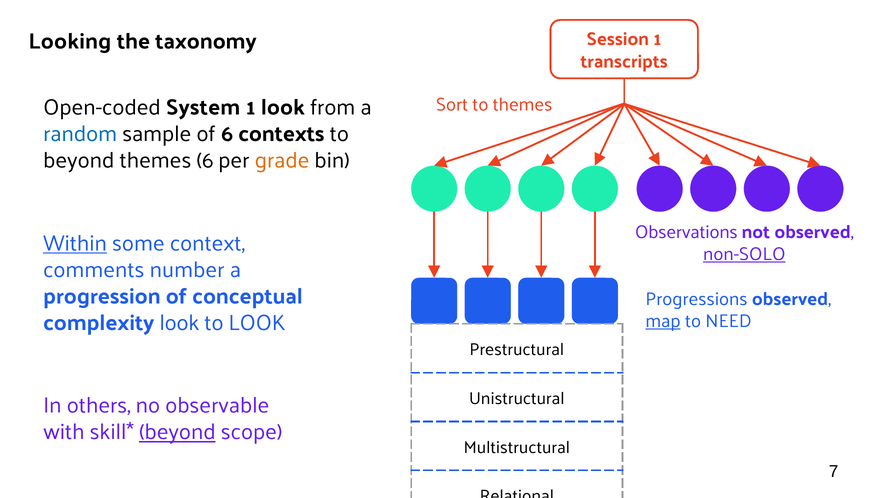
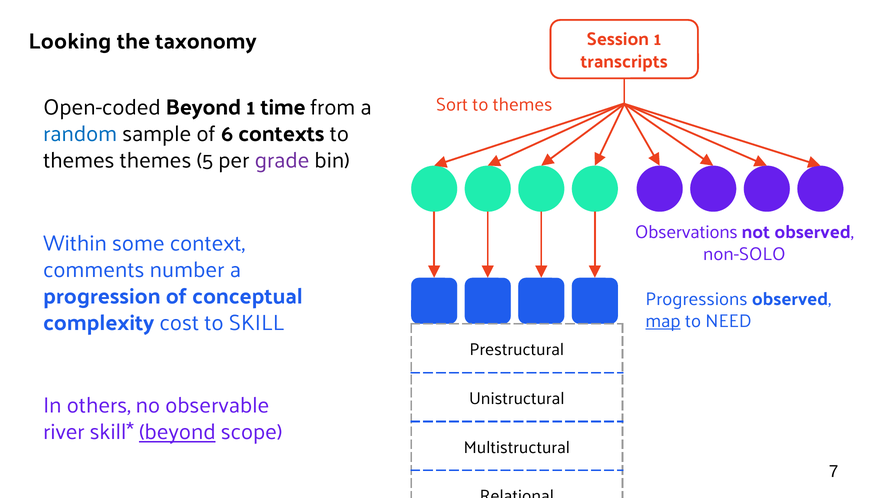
Open-coded System: System -> Beyond
1 look: look -> time
beyond at (79, 160): beyond -> themes
themes 6: 6 -> 5
grade colour: orange -> purple
Within underline: present -> none
non-SOLO underline: present -> none
complexity look: look -> cost
to LOOK: LOOK -> SKILL
with: with -> river
